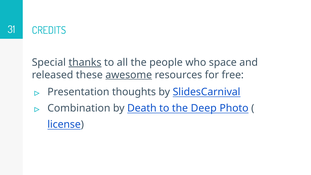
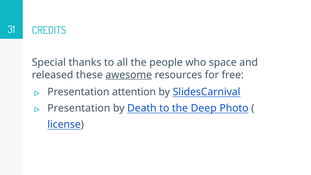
thanks underline: present -> none
thoughts: thoughts -> attention
Combination at (79, 108): Combination -> Presentation
